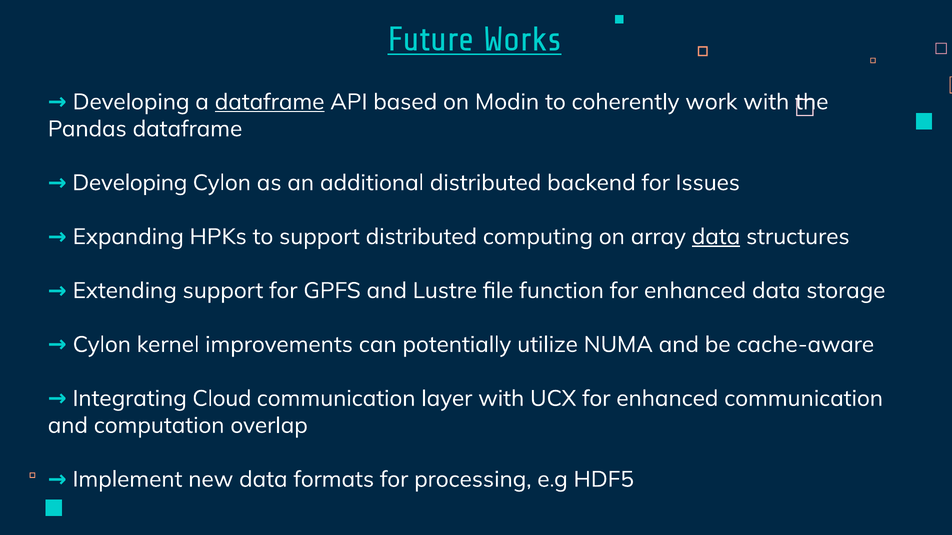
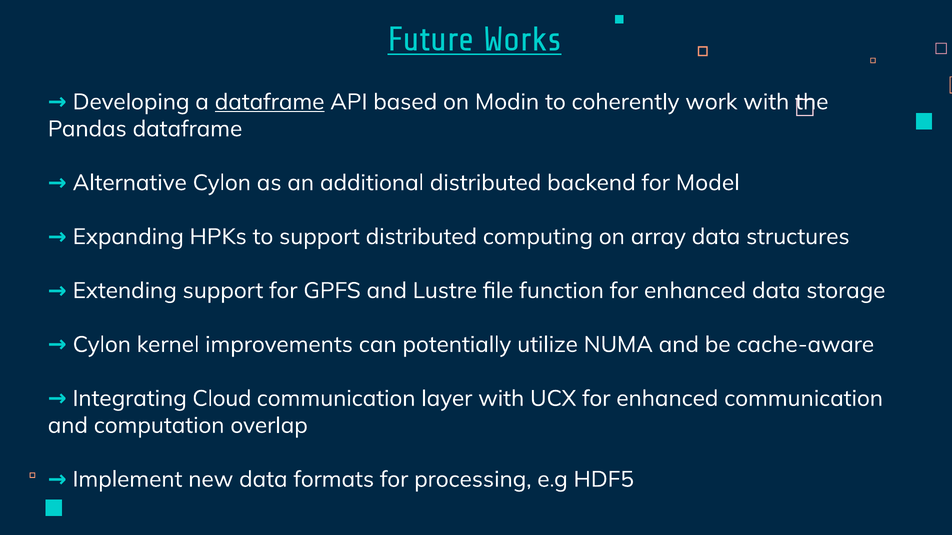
Developing at (130, 183): Developing -> Alternative
Issues: Issues -> Model
data at (716, 237) underline: present -> none
